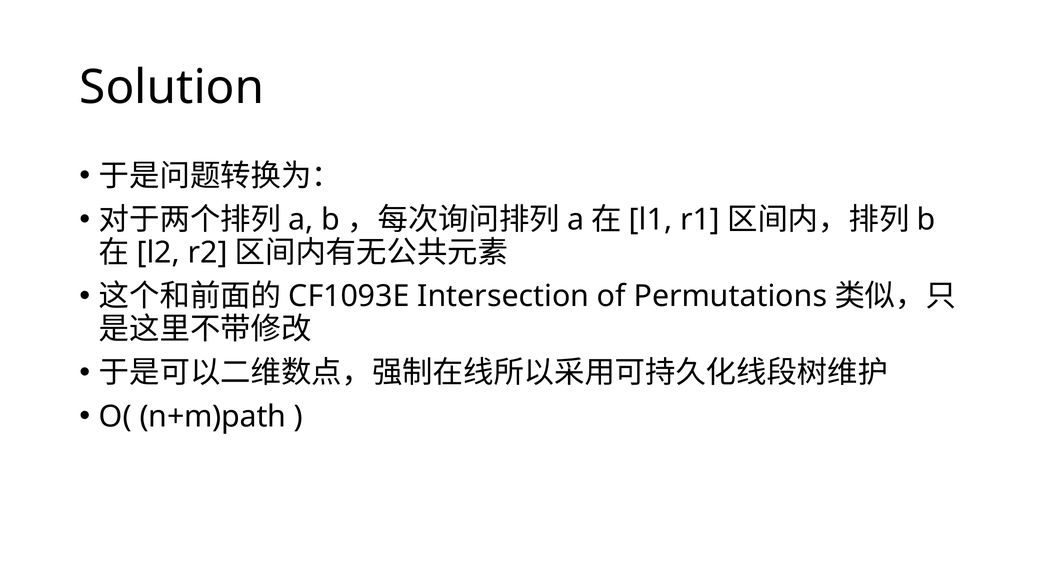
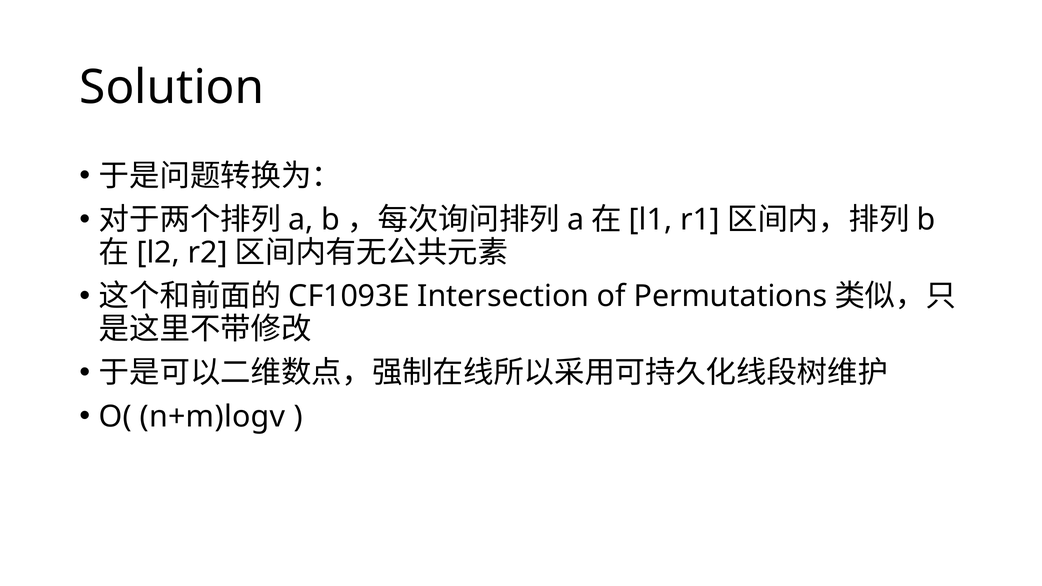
n+m)path: n+m)path -> n+m)logv
